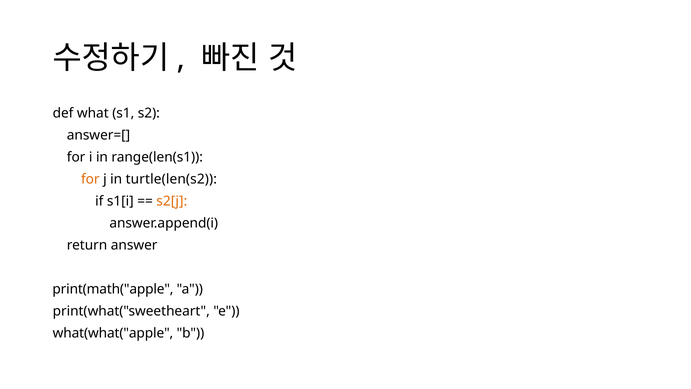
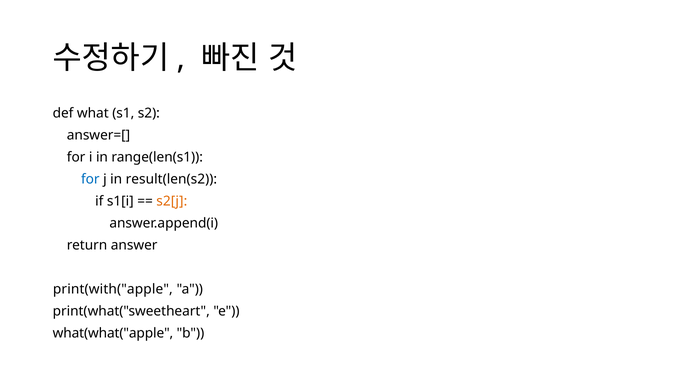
for at (90, 179) colour: orange -> blue
turtle(len(s2: turtle(len(s2 -> result(len(s2
print(math("apple: print(math("apple -> print(with("apple
